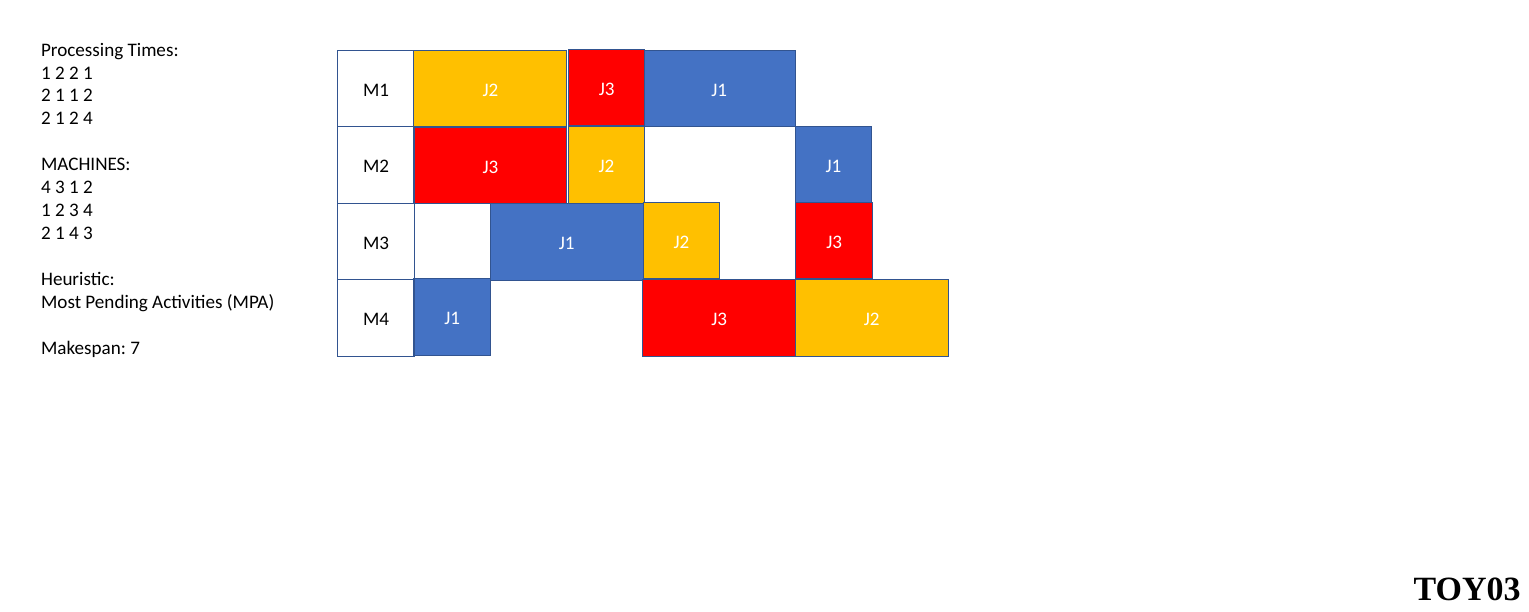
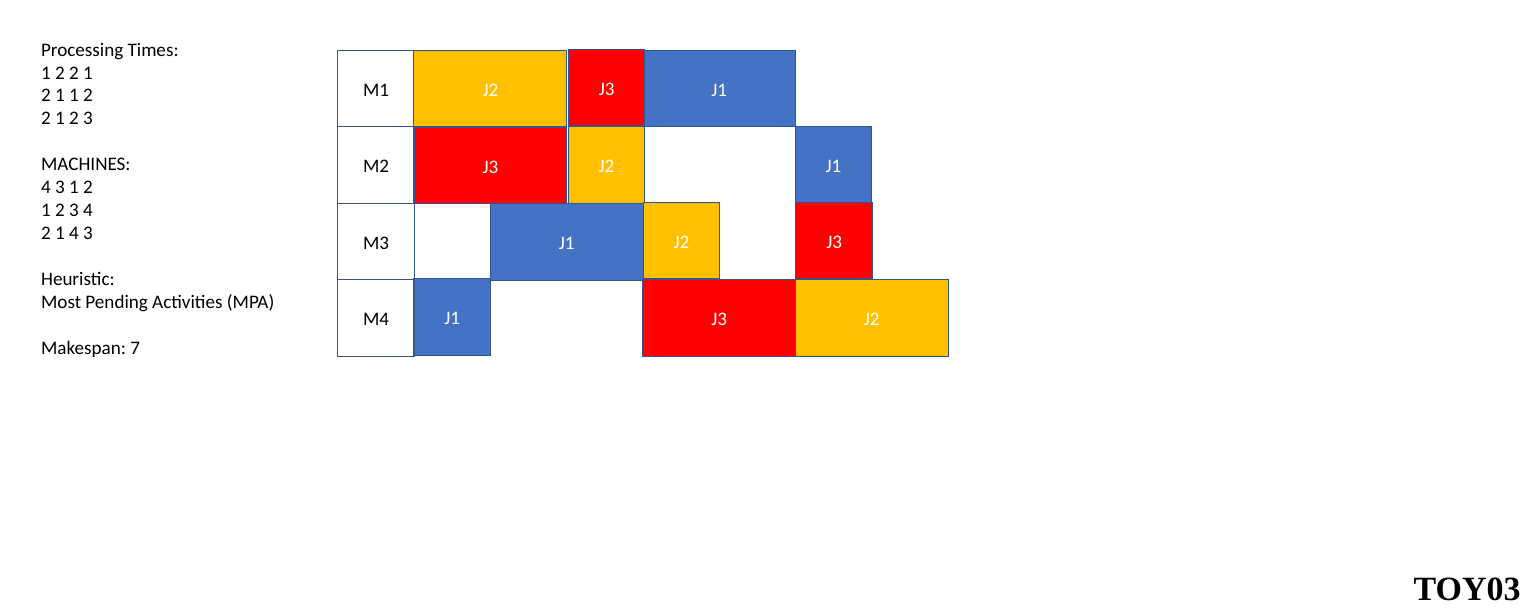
4 at (88, 119): 4 -> 3
